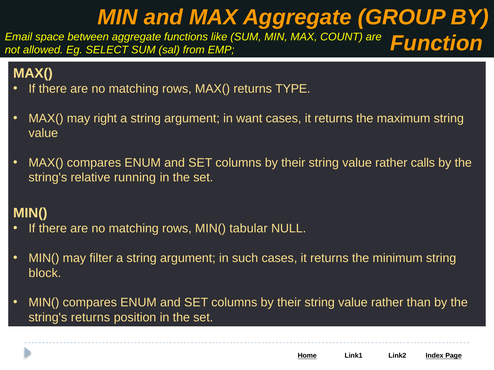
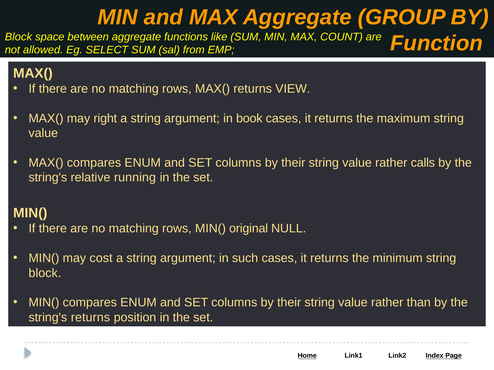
Email at (19, 37): Email -> Block
TYPE: TYPE -> VIEW
want: want -> book
tabular: tabular -> original
filter: filter -> cost
